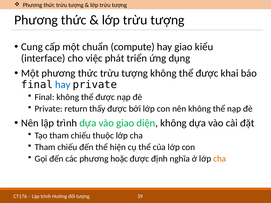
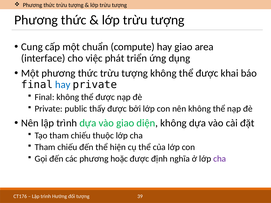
kiểu: kiểu -> area
return: return -> public
cha at (220, 159) colour: orange -> purple
